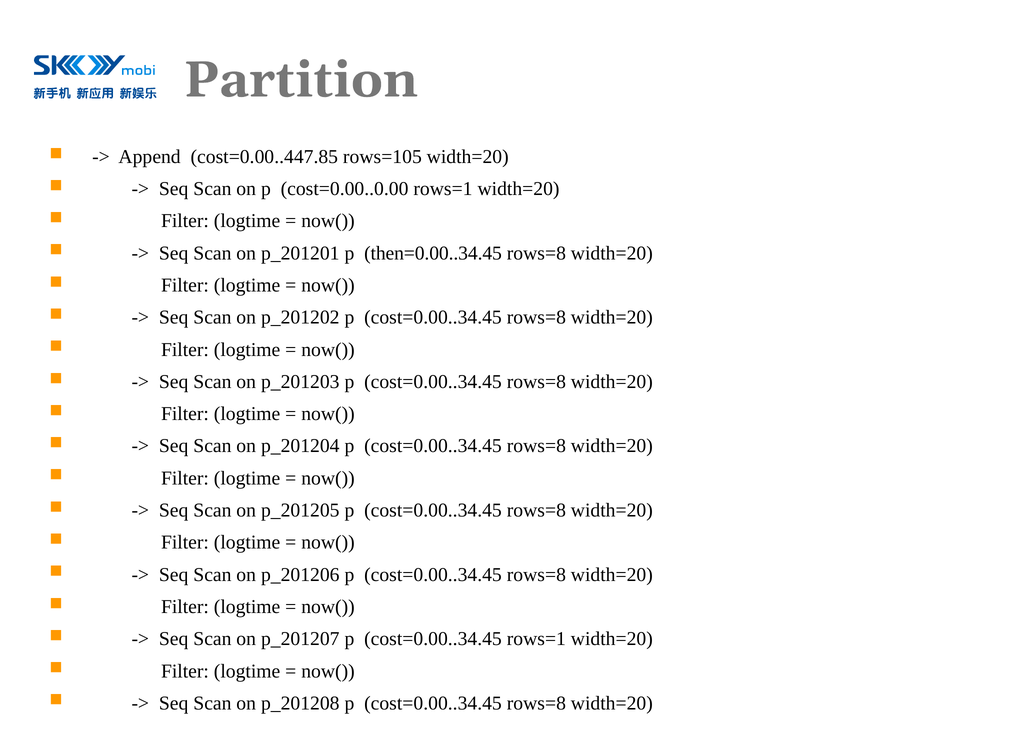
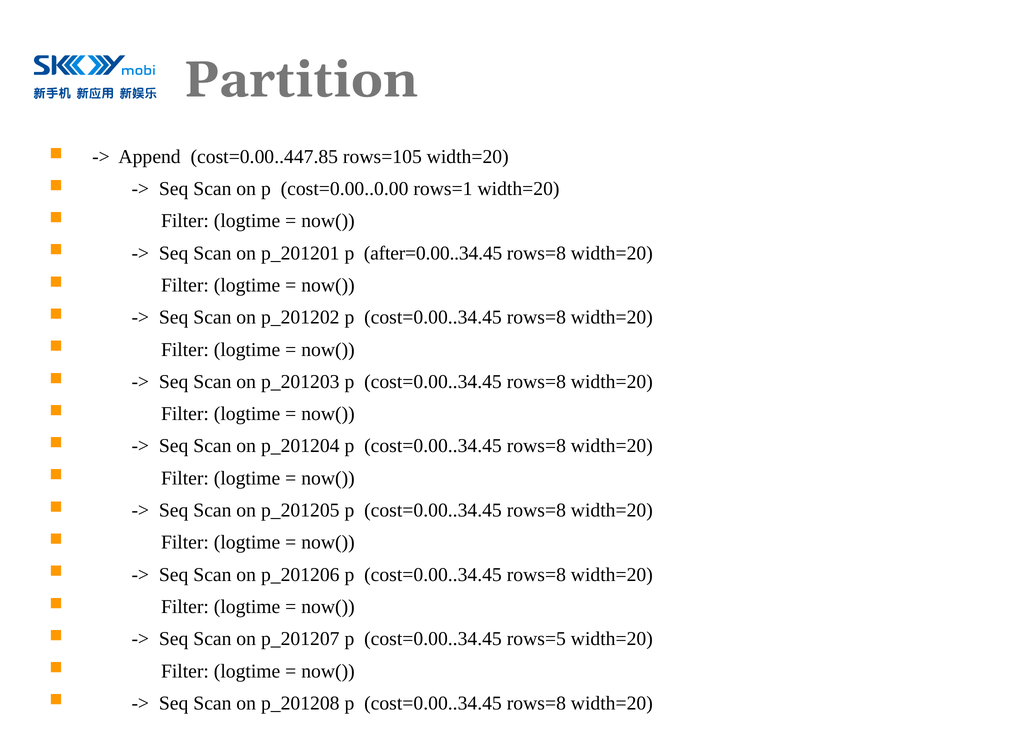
then=0.00..34.45: then=0.00..34.45 -> after=0.00..34.45
cost=0.00..34.45 rows=1: rows=1 -> rows=5
